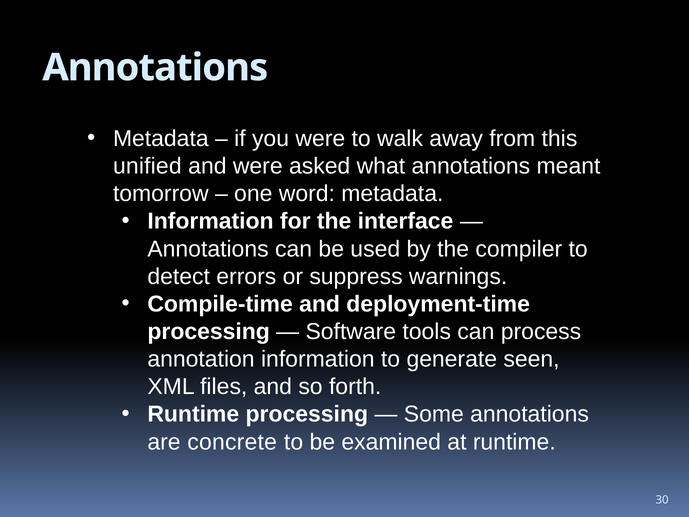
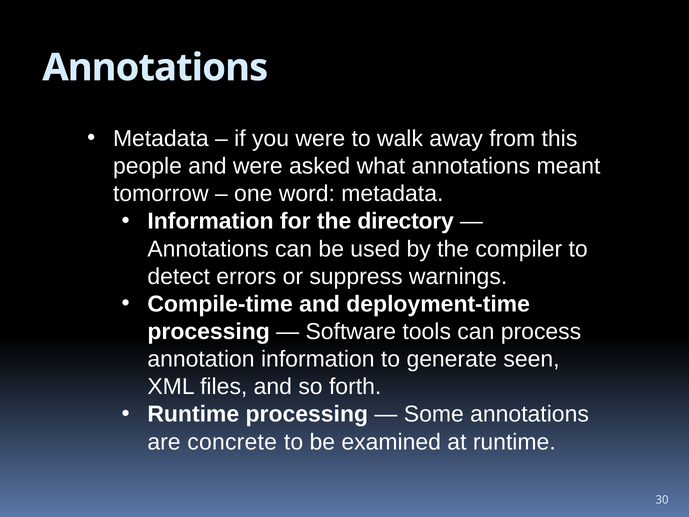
unified: unified -> people
interface: interface -> directory
